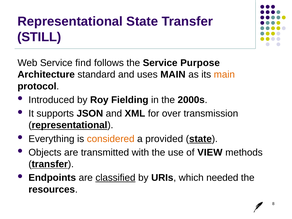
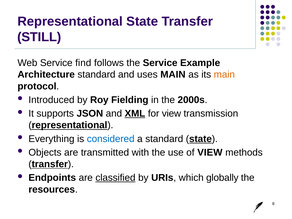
Purpose: Purpose -> Example
XML underline: none -> present
for over: over -> view
considered colour: orange -> blue
a provided: provided -> standard
needed: needed -> globally
